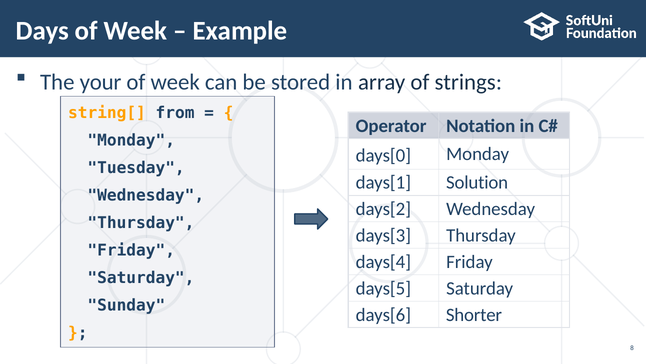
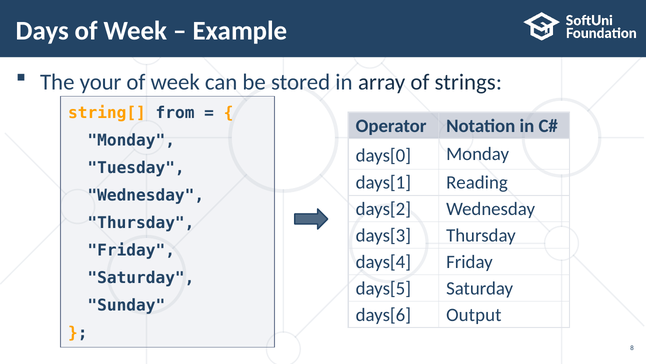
Solution: Solution -> Reading
Shorter: Shorter -> Output
